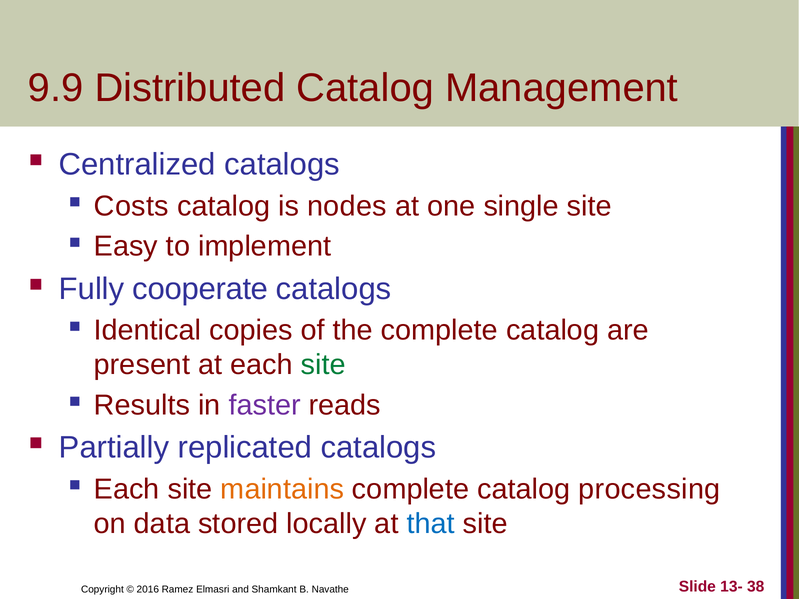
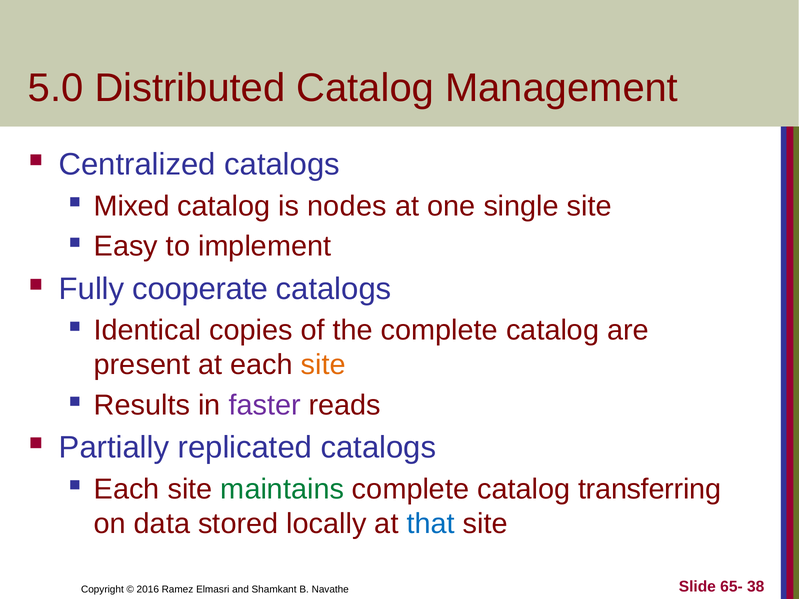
9.9: 9.9 -> 5.0
Costs: Costs -> Mixed
site at (323, 365) colour: green -> orange
maintains colour: orange -> green
processing: processing -> transferring
13-: 13- -> 65-
